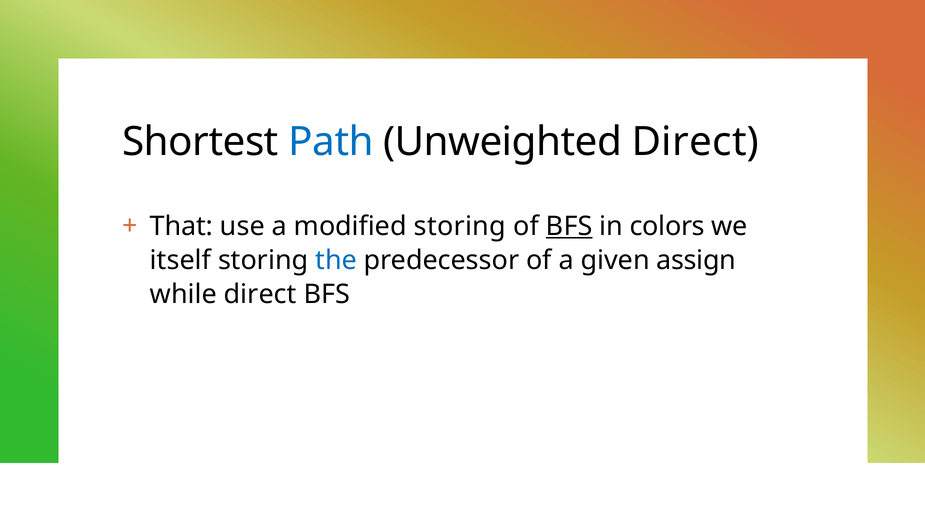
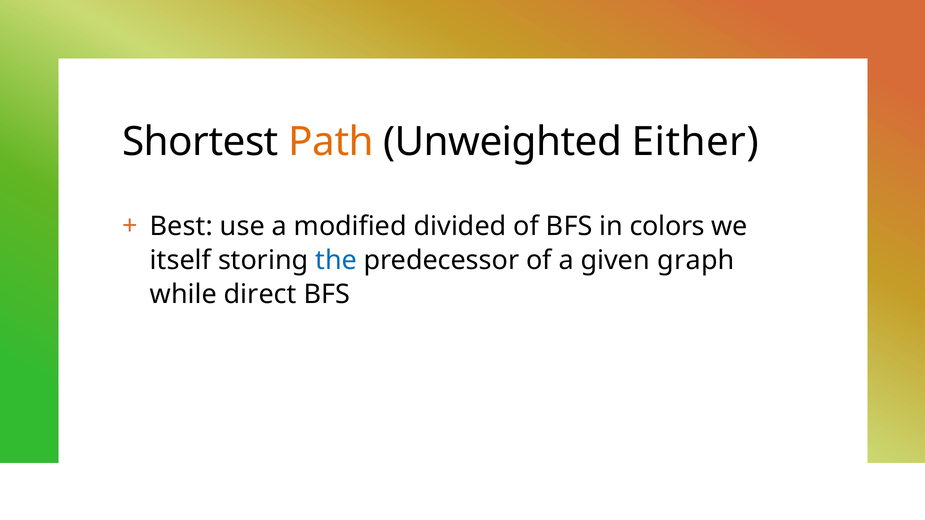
Path colour: blue -> orange
Unweighted Direct: Direct -> Either
That: That -> Best
modified storing: storing -> divided
BFS at (569, 226) underline: present -> none
assign: assign -> graph
